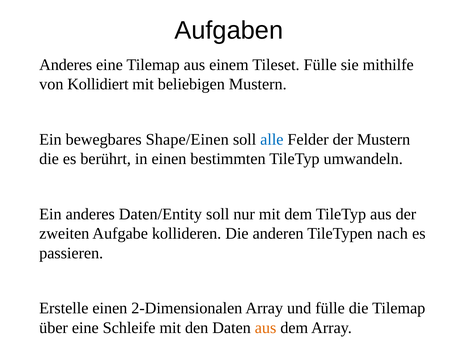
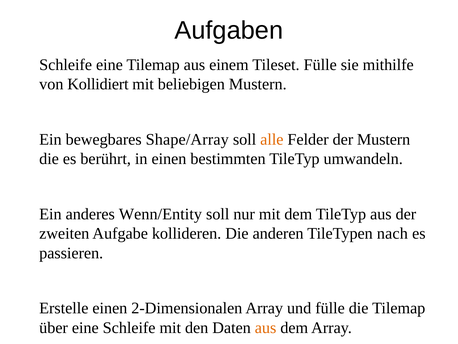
Anderes at (66, 65): Anderes -> Schleife
Shape/Einen: Shape/Einen -> Shape/Array
alle colour: blue -> orange
Daten/Entity: Daten/Entity -> Wenn/Entity
